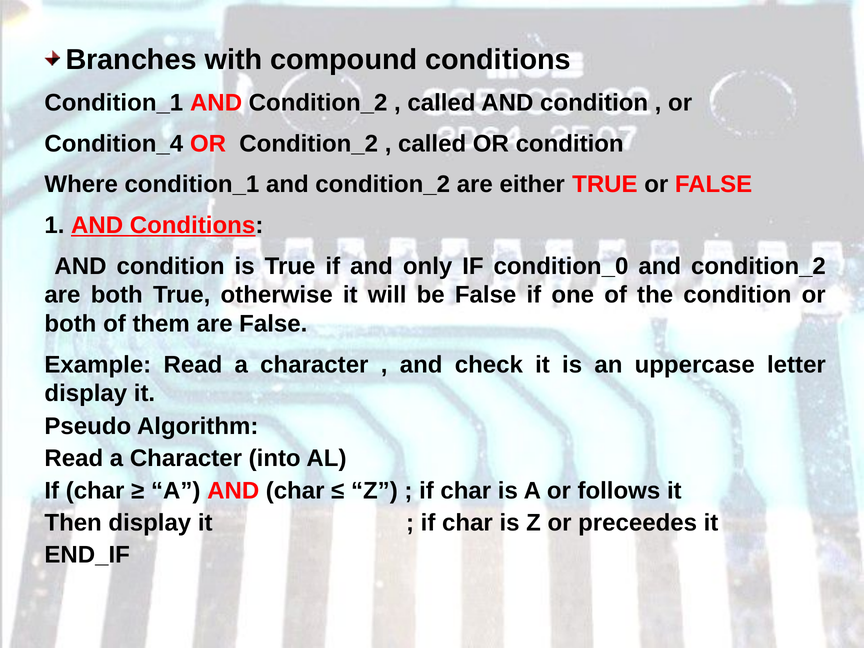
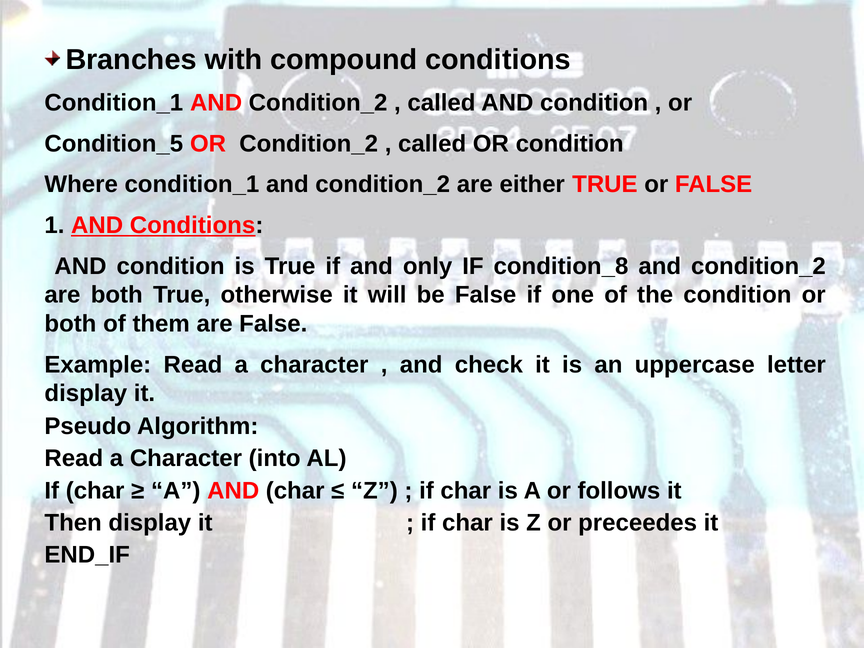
Condition_4: Condition_4 -> Condition_5
condition_0: condition_0 -> condition_8
